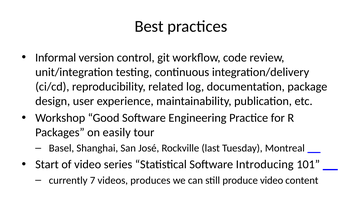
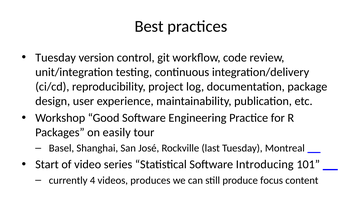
Informal at (56, 57): Informal -> Tuesday
related: related -> project
7: 7 -> 4
produce video: video -> focus
